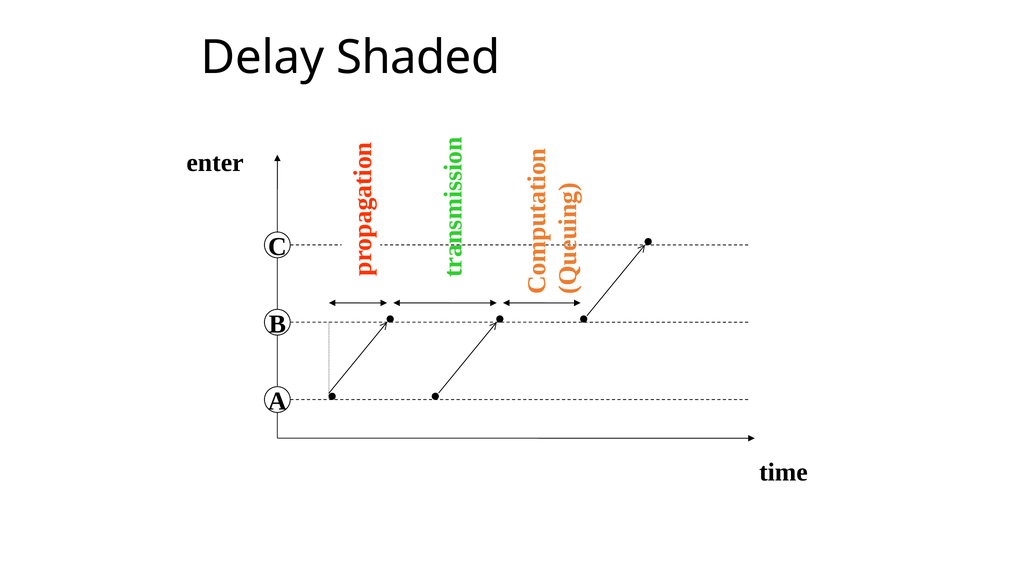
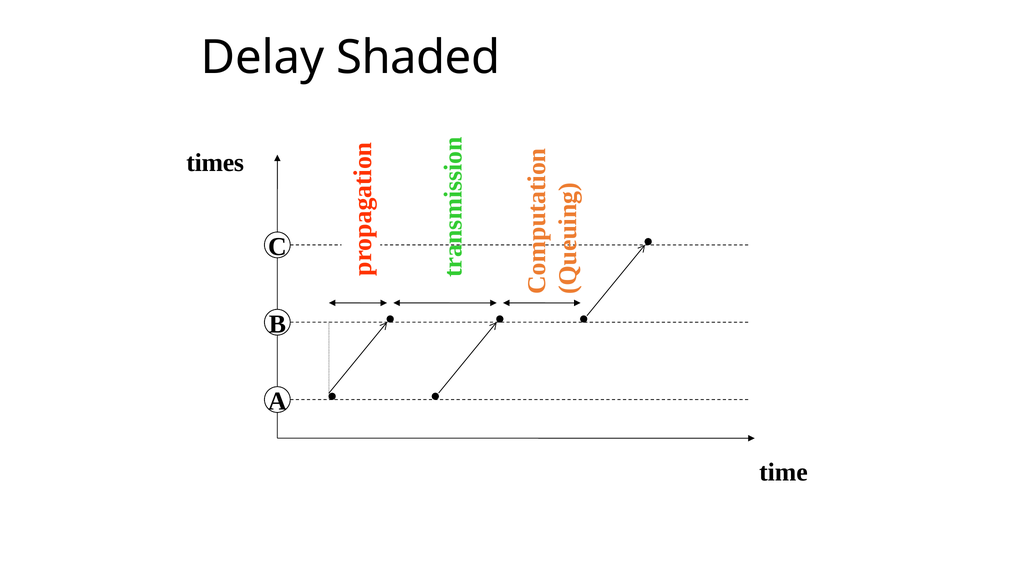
enter: enter -> times
